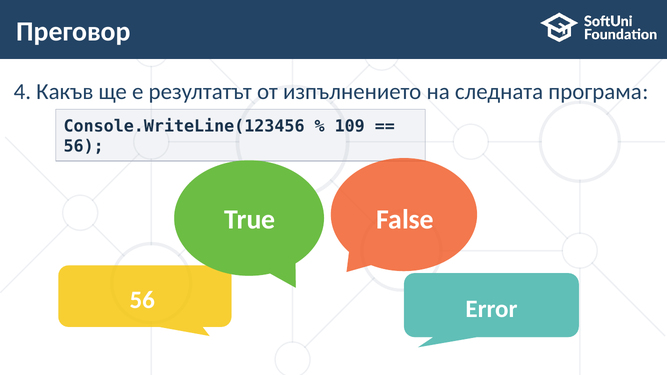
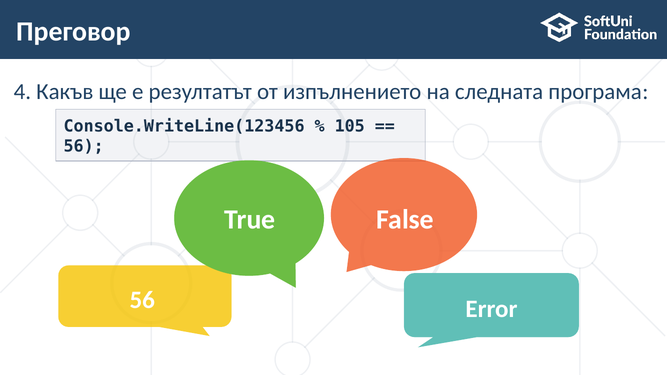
109: 109 -> 105
